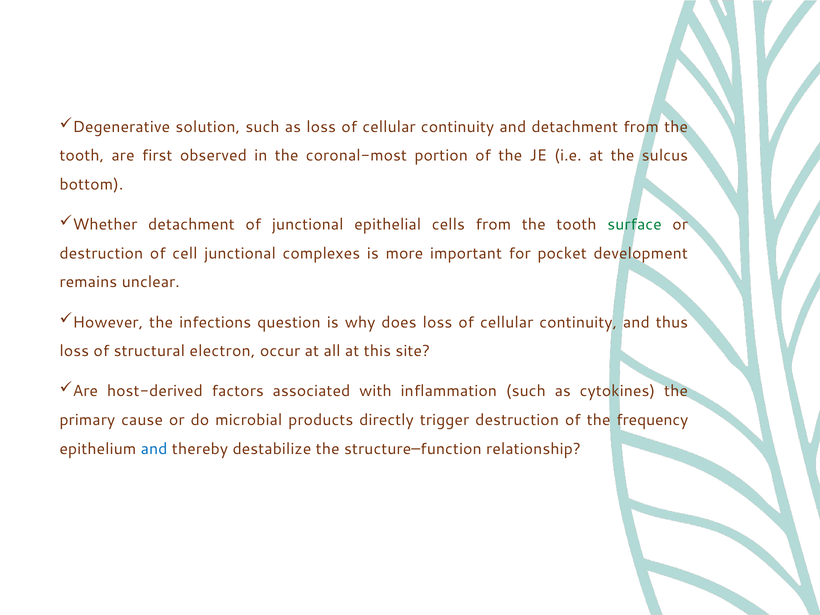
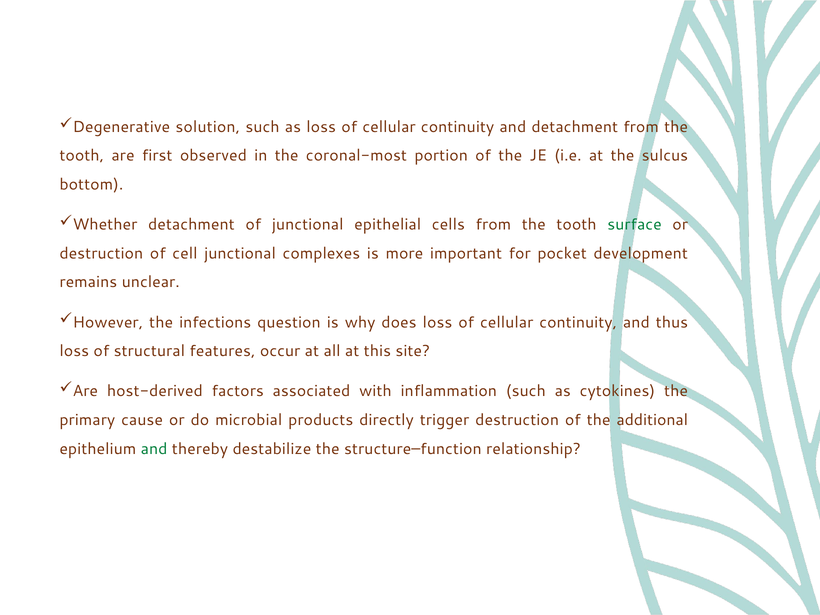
electron: electron -> features
frequency: frequency -> additional
and at (154, 449) colour: blue -> green
